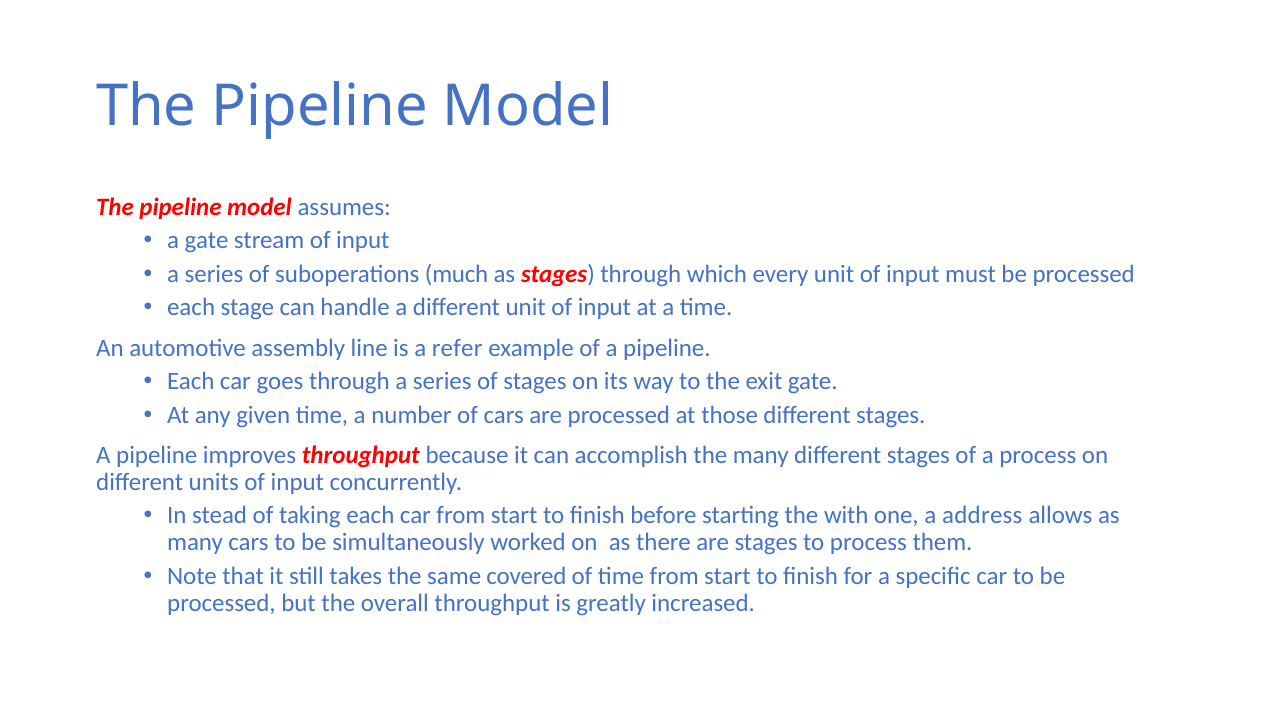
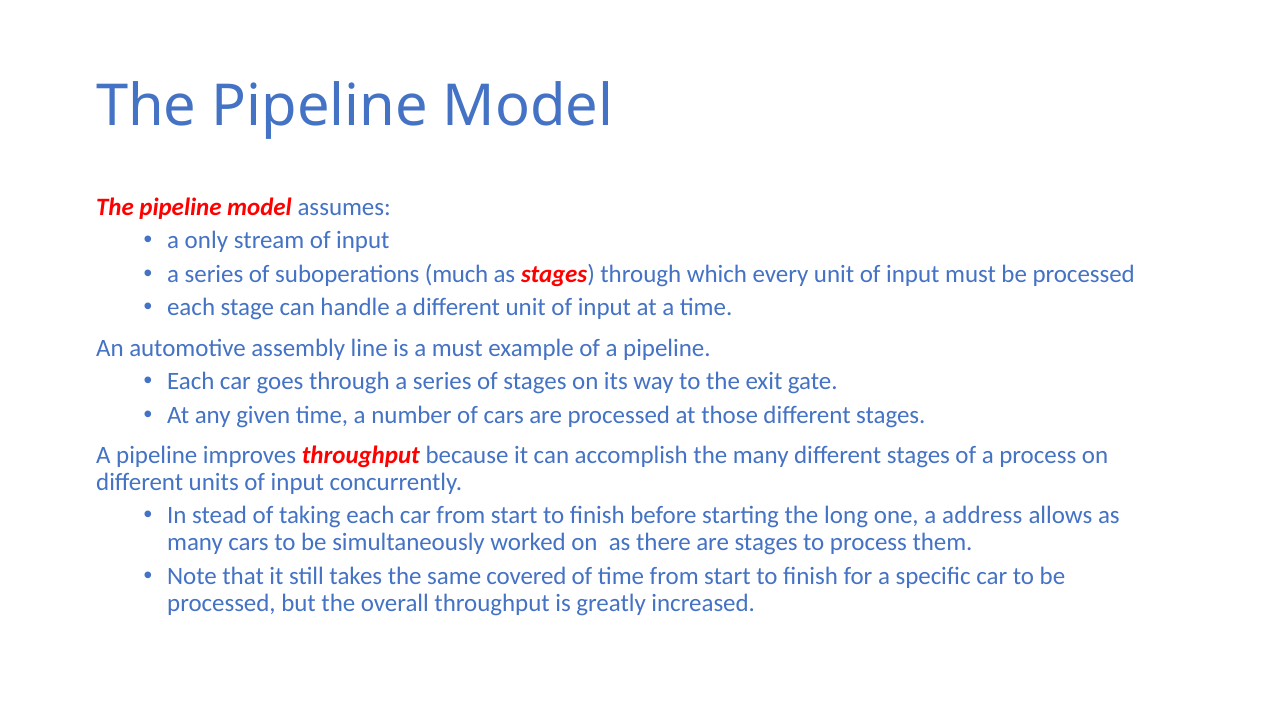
a gate: gate -> only
a refer: refer -> must
with: with -> long
